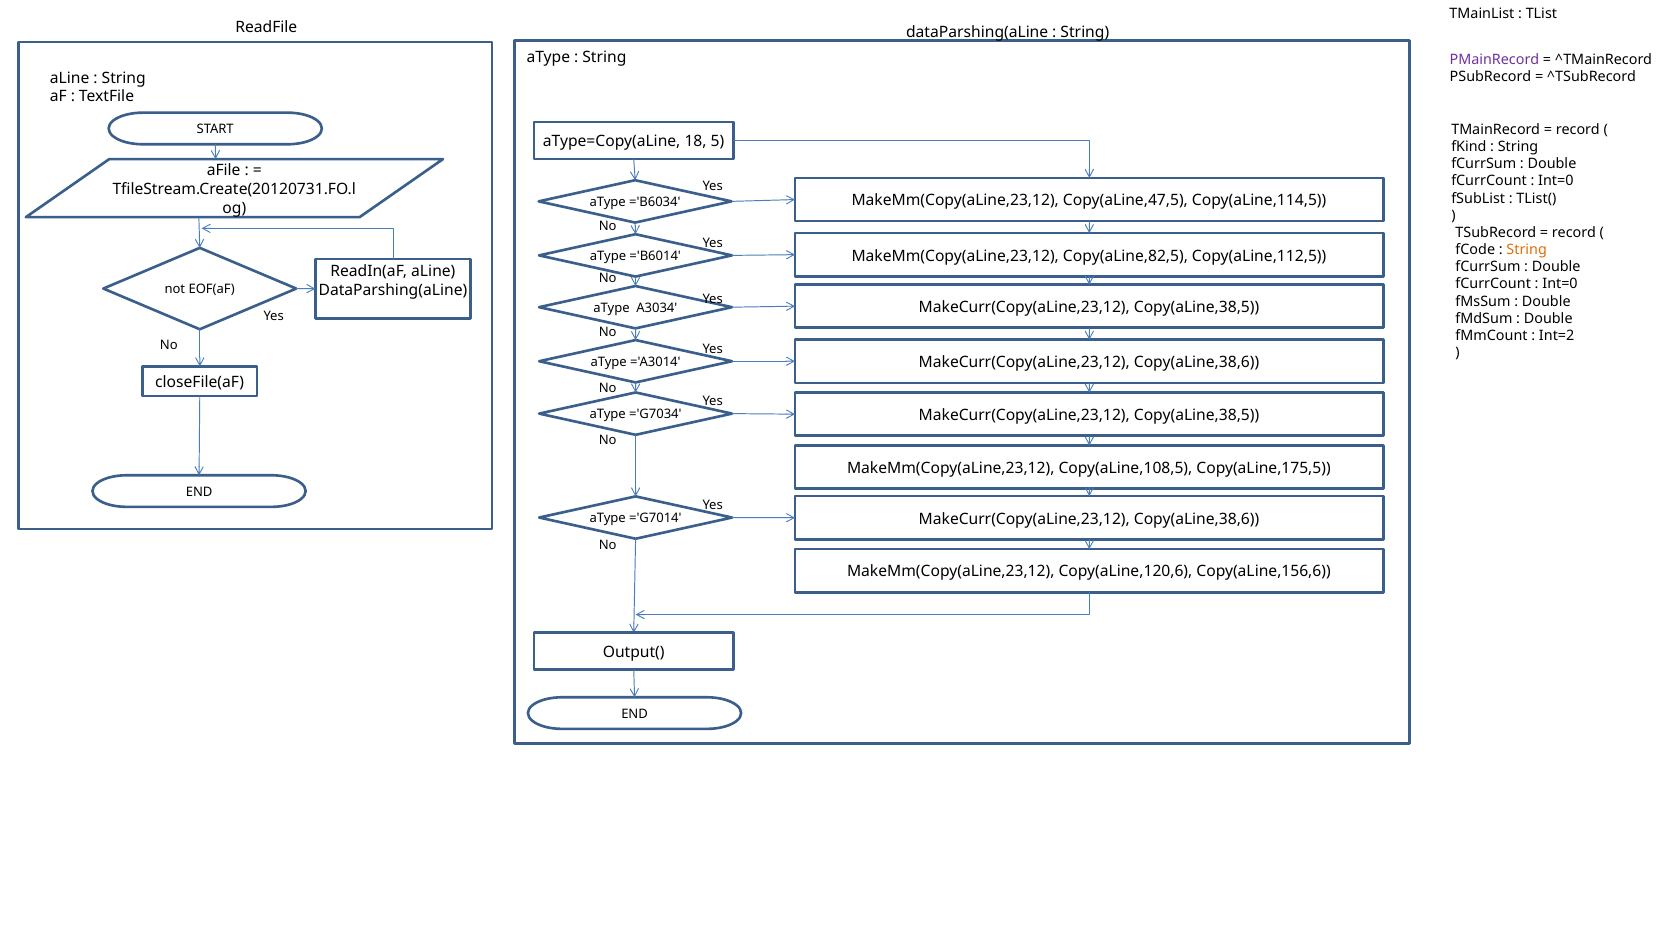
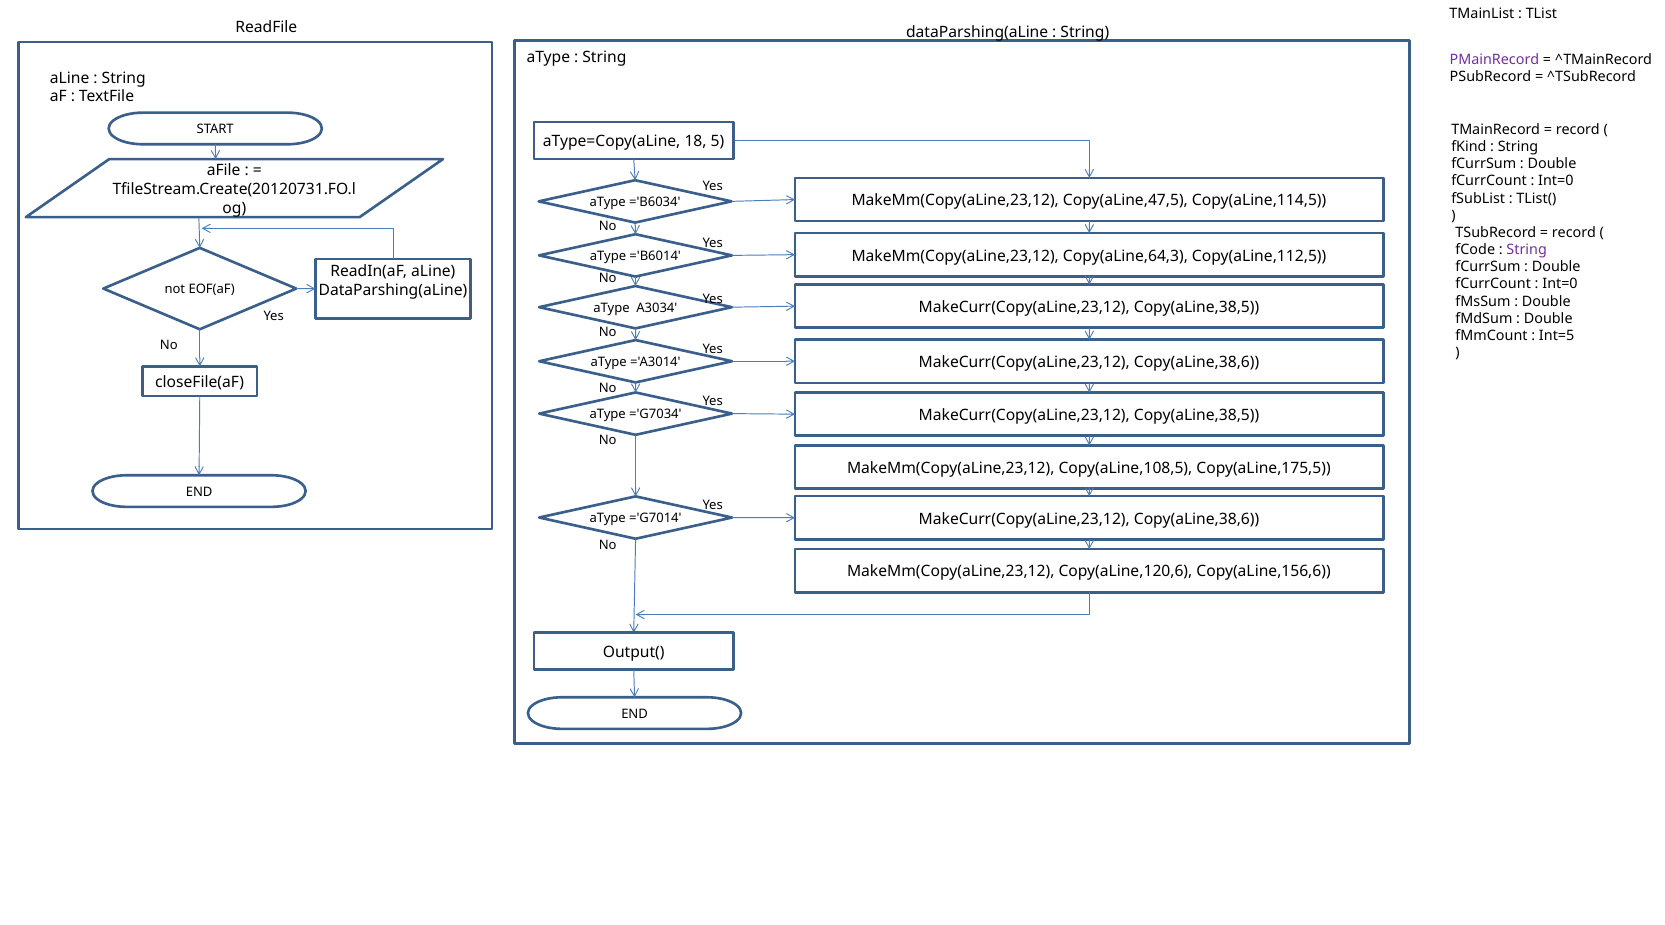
String at (1527, 250) colour: orange -> purple
Copy(aLine,82,5: Copy(aLine,82,5 -> Copy(aLine,64,3
Int=2: Int=2 -> Int=5
